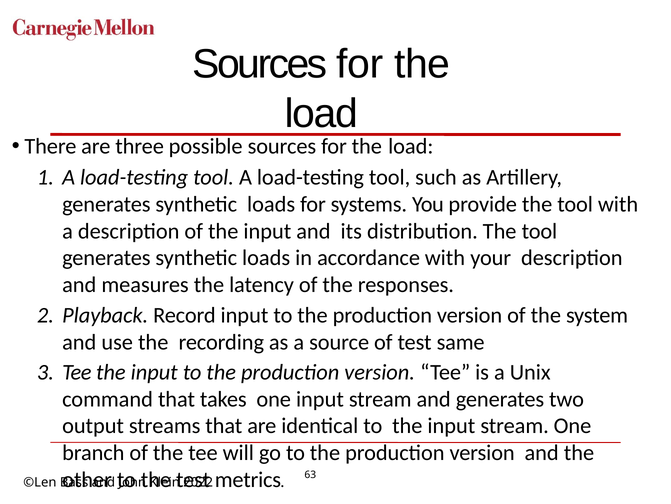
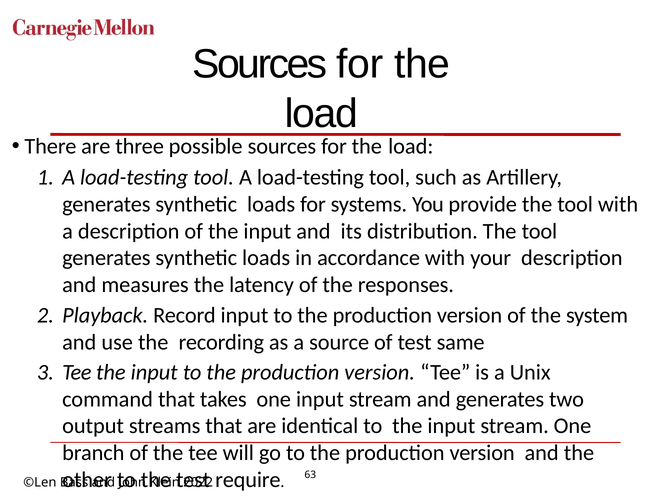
metrics: metrics -> require
